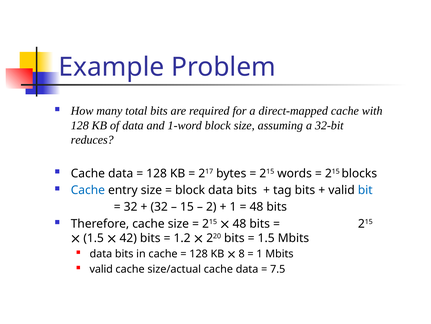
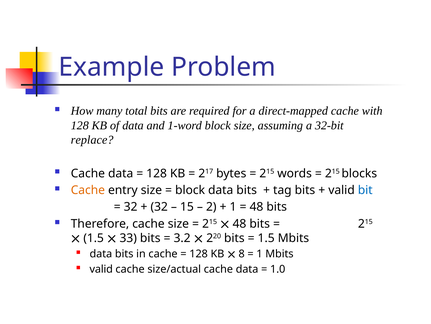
reduces: reduces -> replace
Cache at (88, 190) colour: blue -> orange
42: 42 -> 33
1.2: 1.2 -> 3.2
7.5: 7.5 -> 1.0
